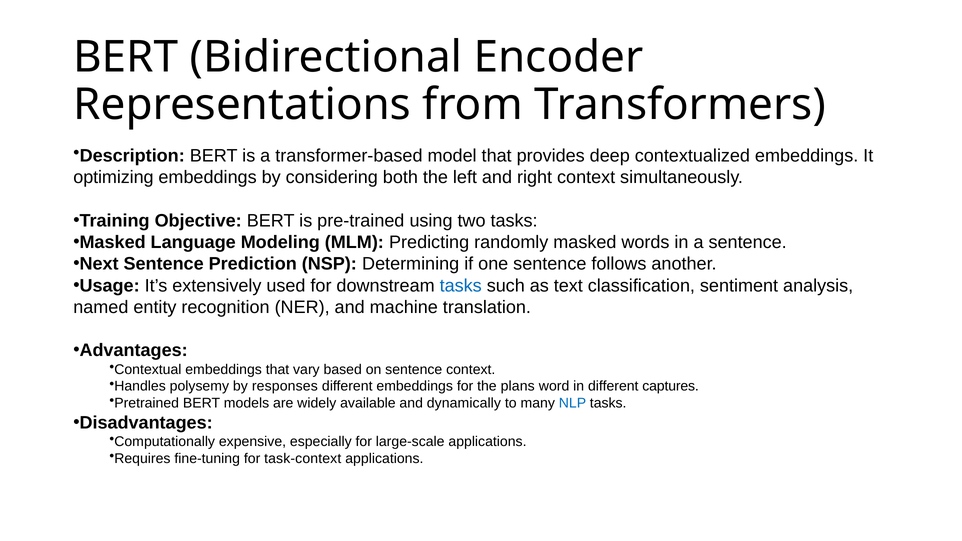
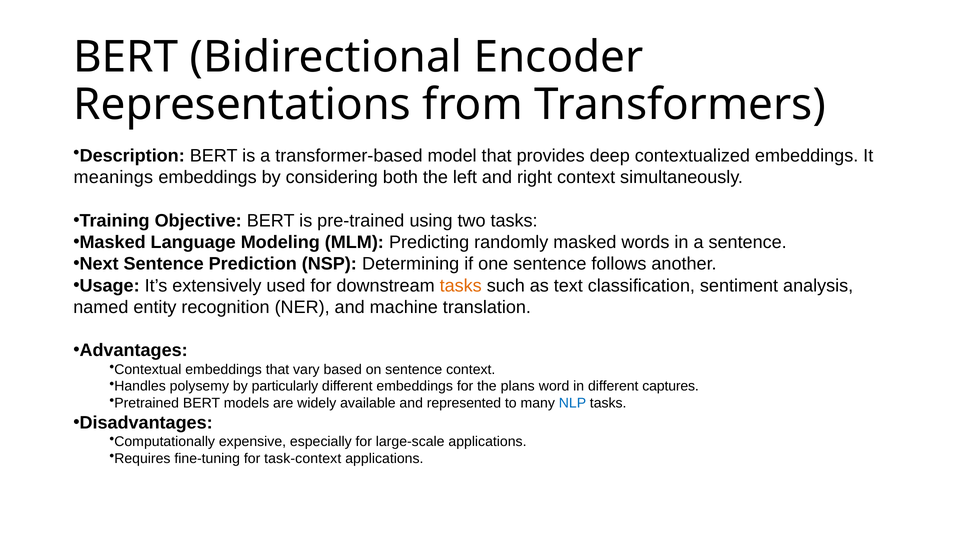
optimizing: optimizing -> meanings
tasks at (461, 286) colour: blue -> orange
responses: responses -> particularly
dynamically: dynamically -> represented
